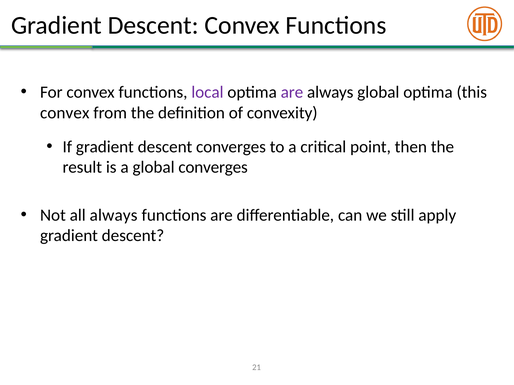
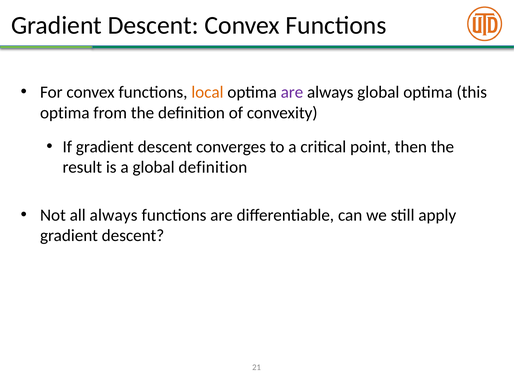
local colour: purple -> orange
convex at (65, 113): convex -> optima
global converges: converges -> definition
